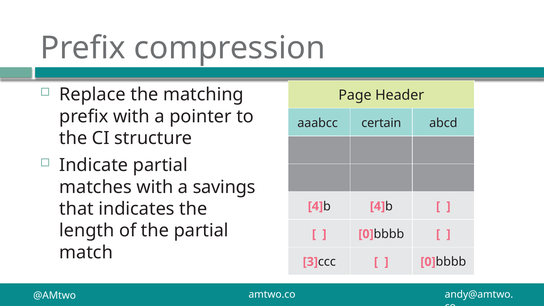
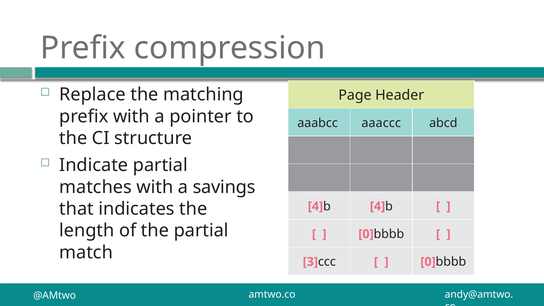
certain: certain -> aaaccc
